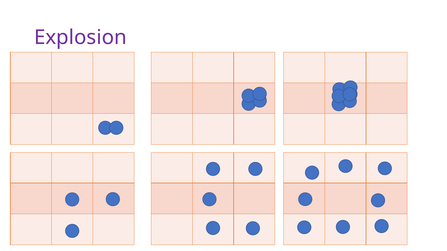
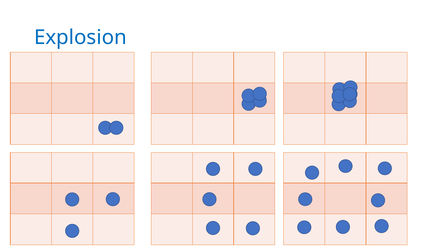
Explosion colour: purple -> blue
